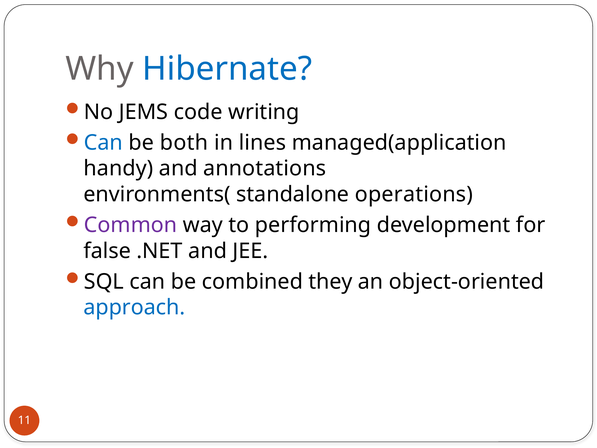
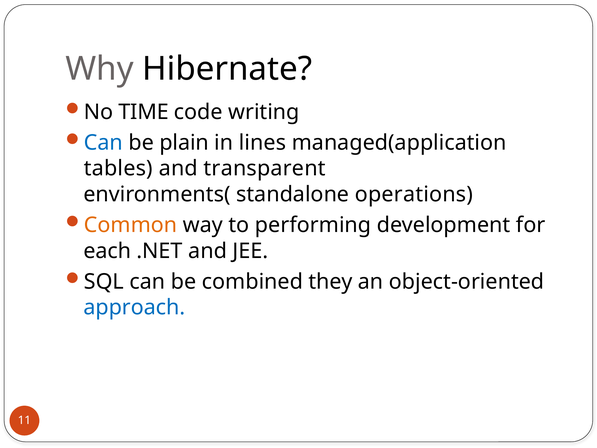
Hibernate colour: blue -> black
JEMS: JEMS -> TIME
both: both -> plain
handy: handy -> tables
annotations: annotations -> transparent
Common colour: purple -> orange
false: false -> each
